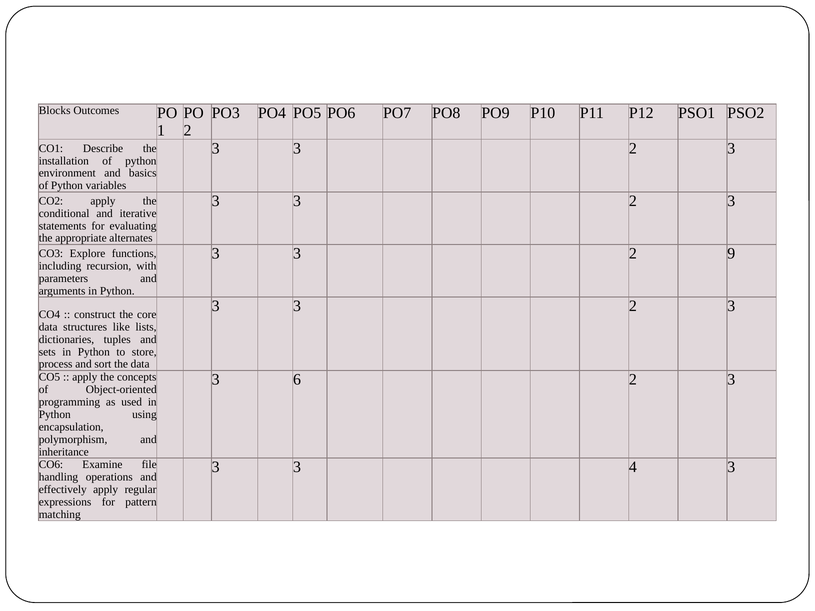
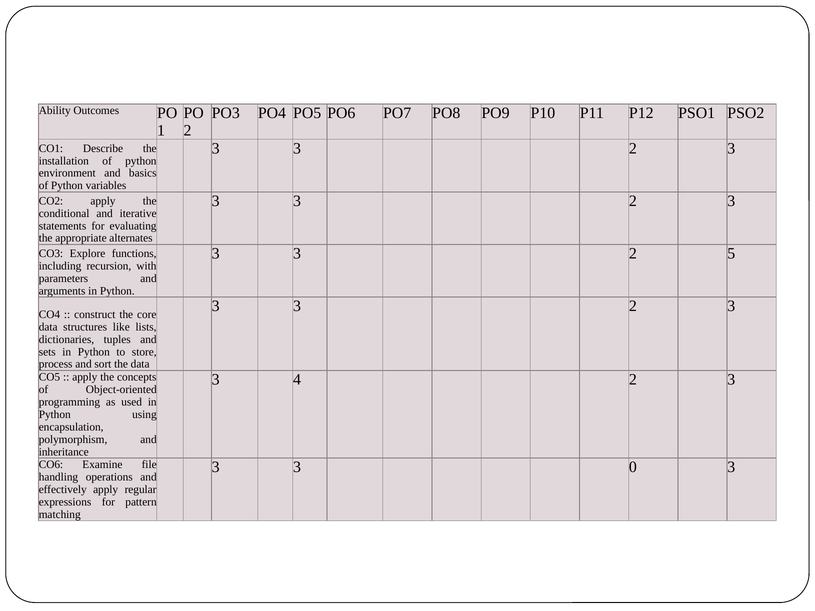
Blocks: Blocks -> Ability
9: 9 -> 5
6: 6 -> 4
4: 4 -> 0
